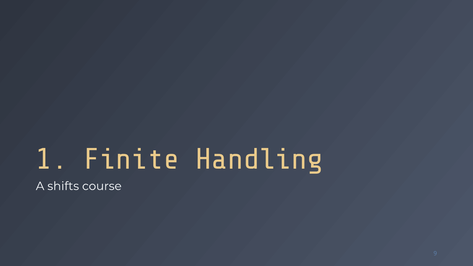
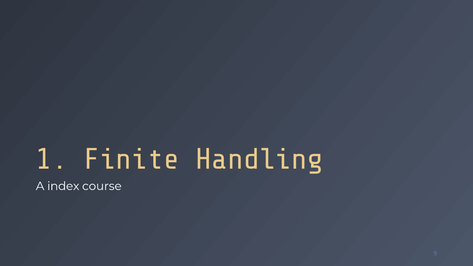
shifts: shifts -> index
